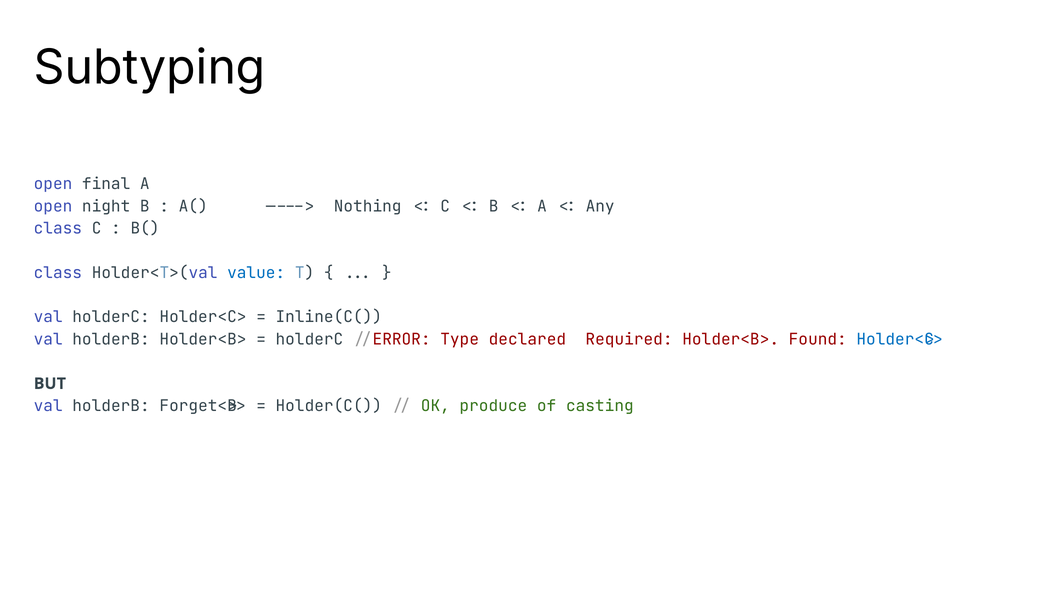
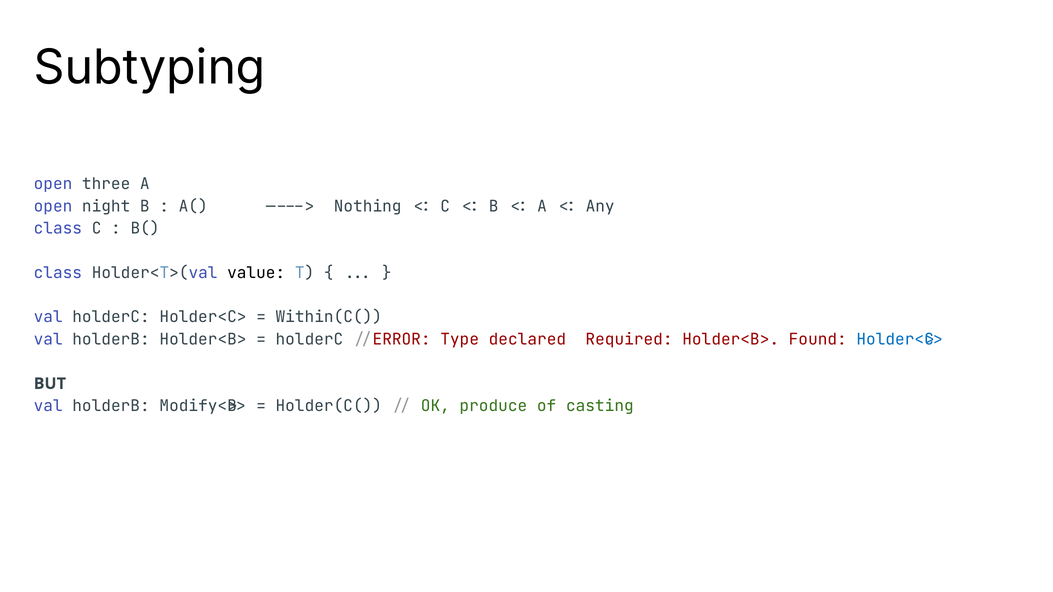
final: final -> three
value colour: blue -> black
Inline(C(: Inline(C( -> Within(C(
Forget<B>: Forget<B> -> Modify<B>
